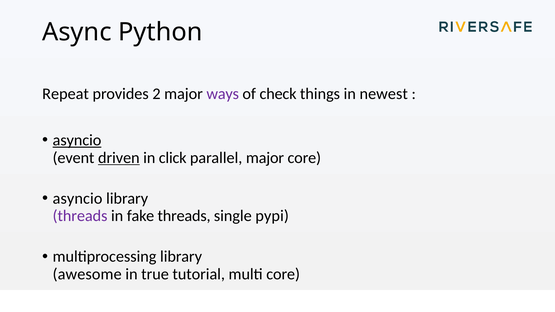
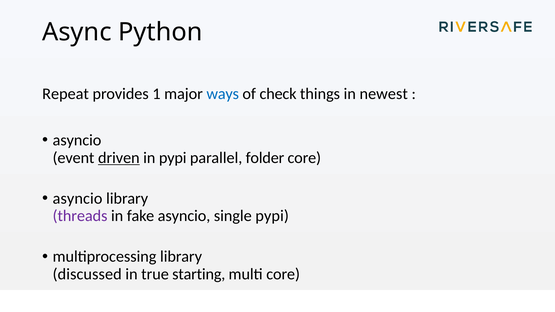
2: 2 -> 1
ways colour: purple -> blue
asyncio at (77, 140) underline: present -> none
in click: click -> pypi
parallel major: major -> folder
fake threads: threads -> asyncio
awesome: awesome -> discussed
tutorial: tutorial -> starting
